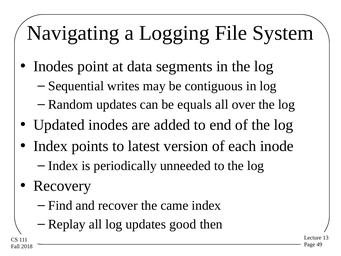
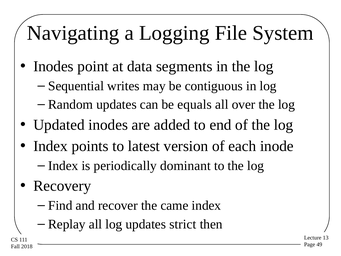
unneeded: unneeded -> dominant
good: good -> strict
